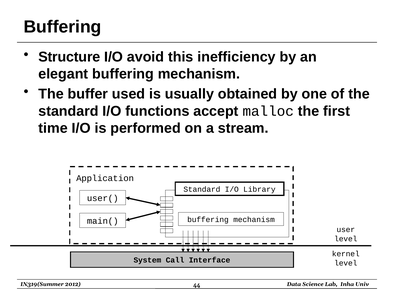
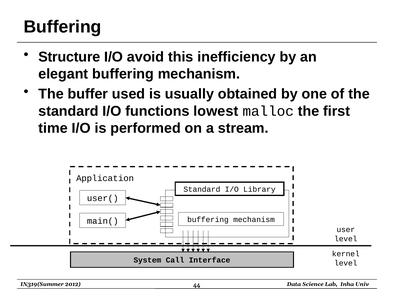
accept: accept -> lowest
